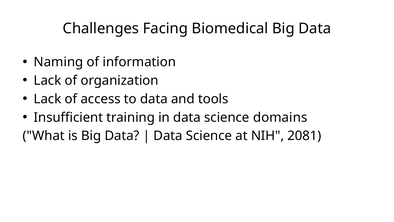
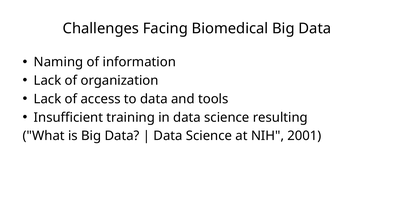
domains: domains -> resulting
2081: 2081 -> 2001
